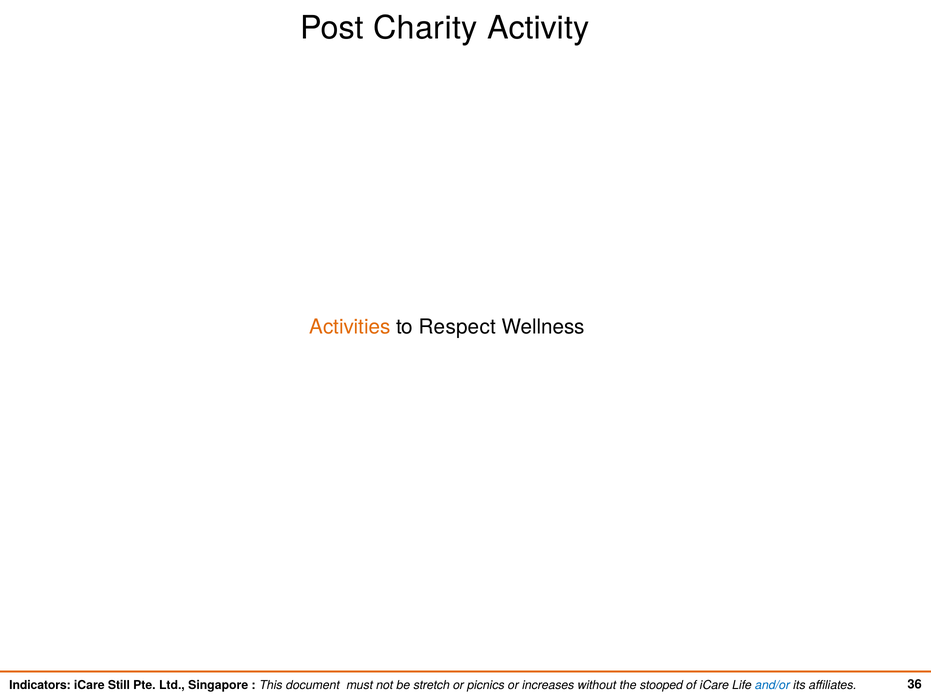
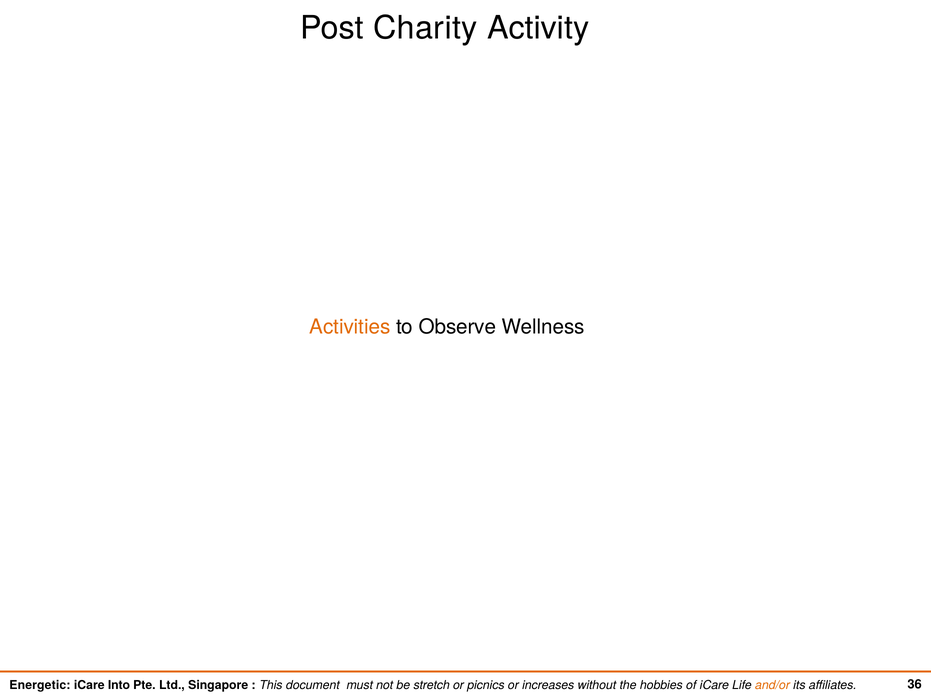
Respect: Respect -> Observe
Indicators: Indicators -> Energetic
Still: Still -> Into
stooped: stooped -> hobbies
and/or colour: blue -> orange
